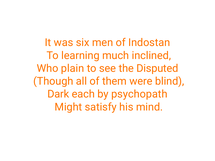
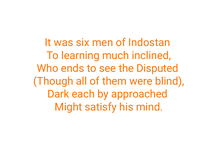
plain: plain -> ends
psychopath: psychopath -> approached
